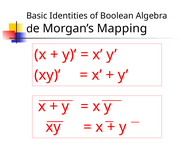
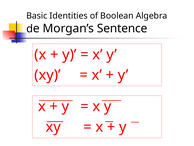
Mapping: Mapping -> Sentence
